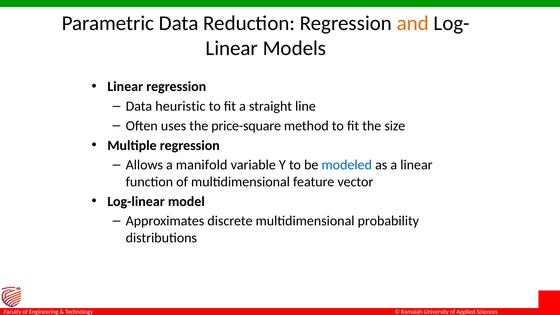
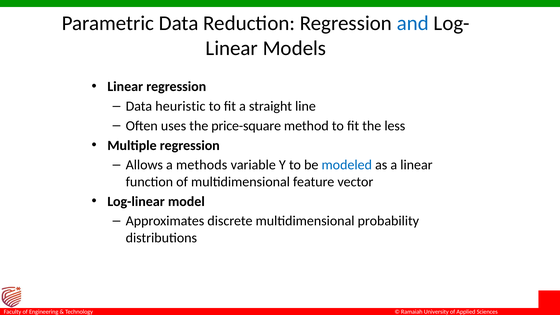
and colour: orange -> blue
size: size -> less
manifold: manifold -> methods
